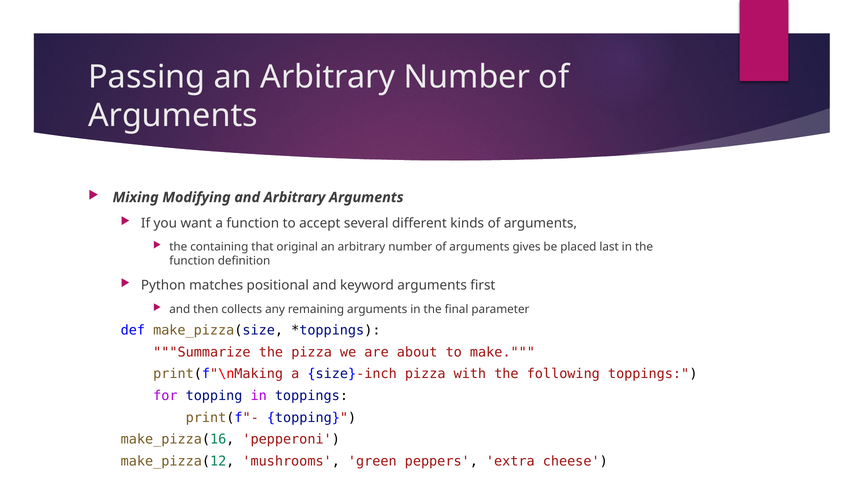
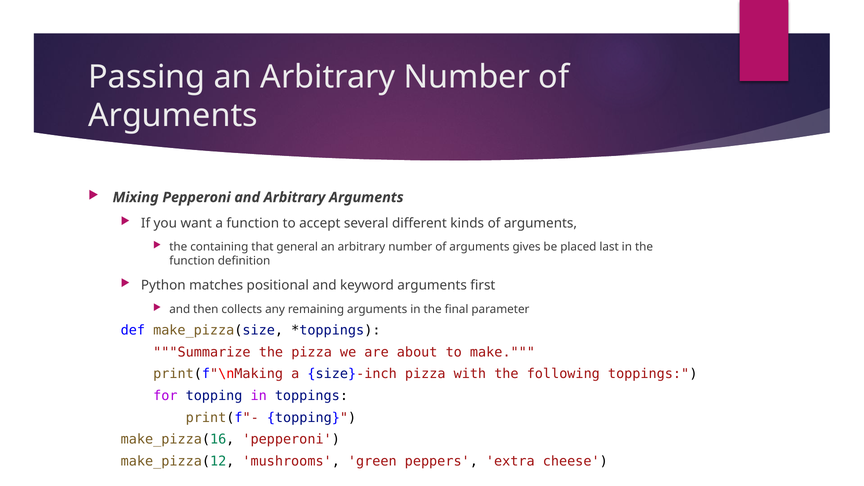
Mixing Modifying: Modifying -> Pepperoni
original: original -> general
